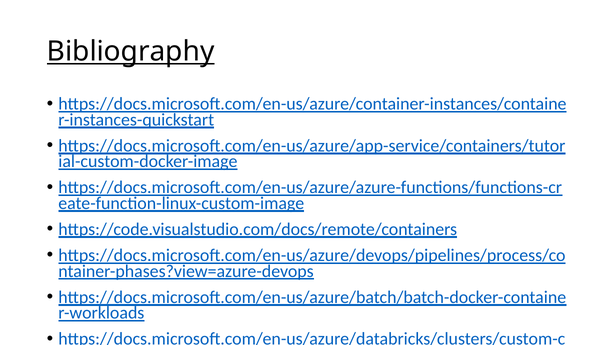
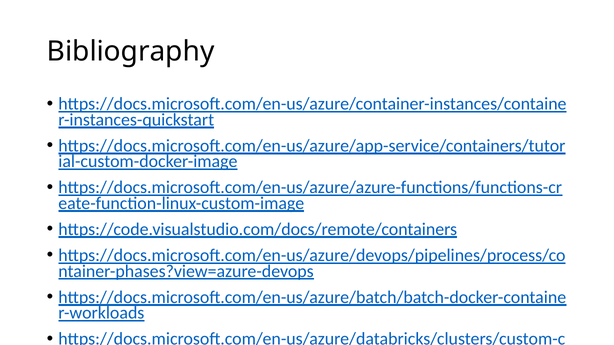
Bibliography underline: present -> none
